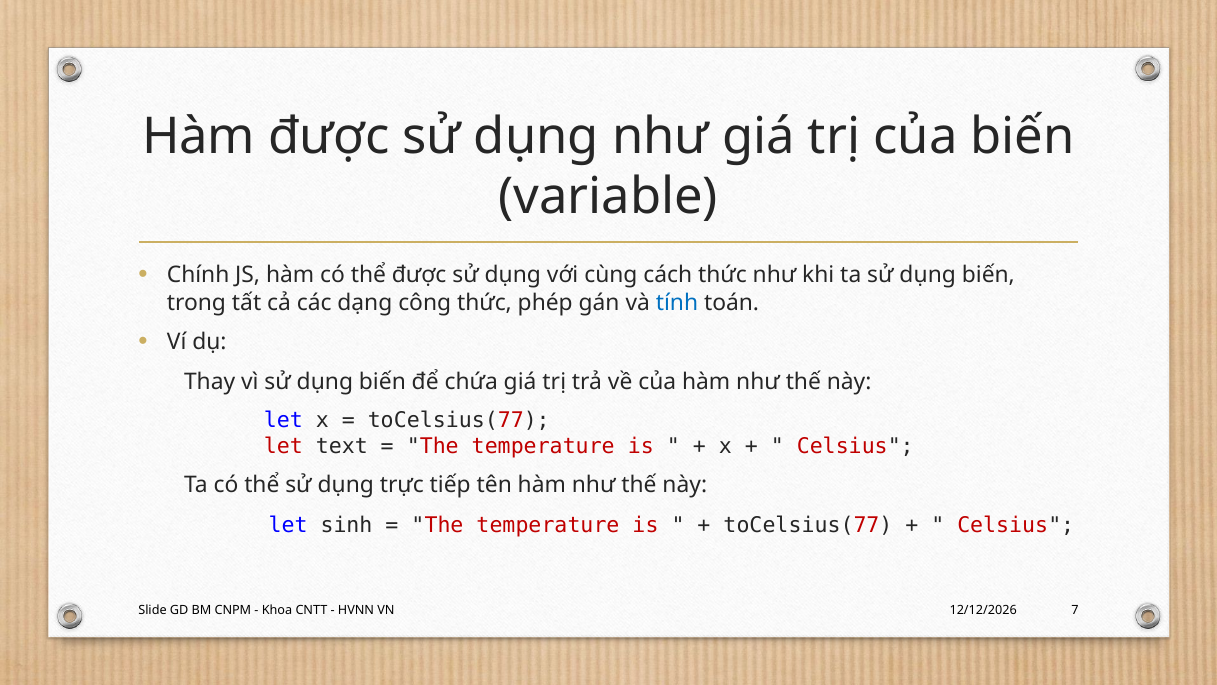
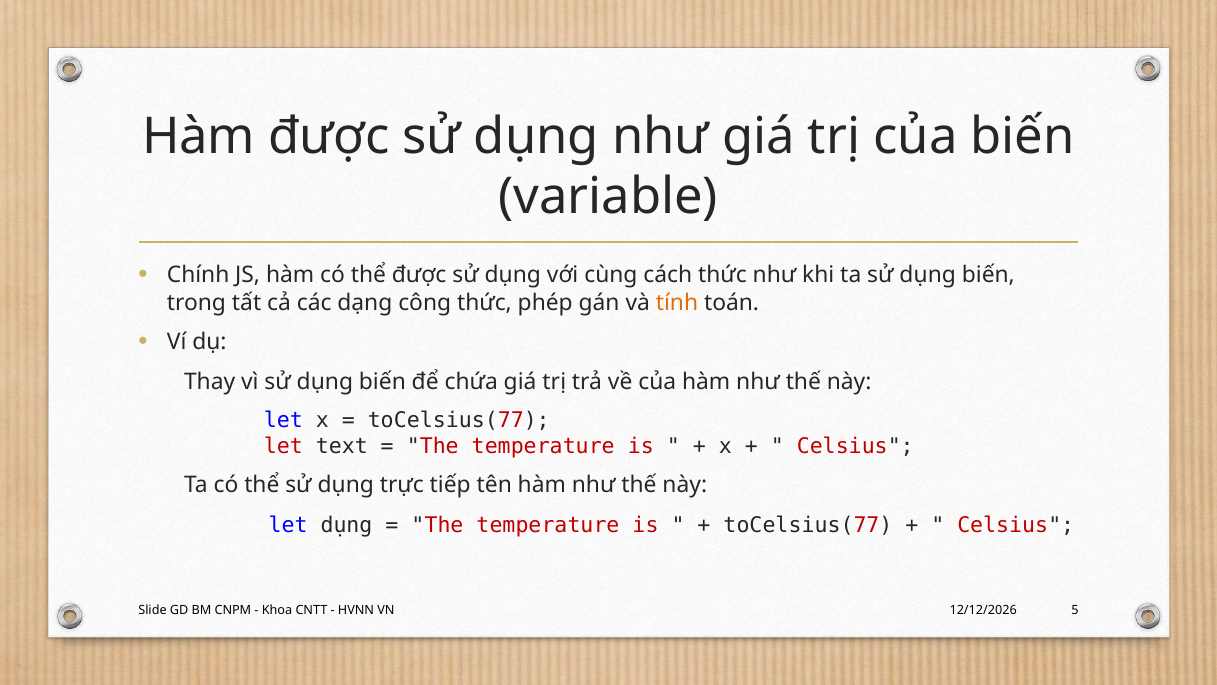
tính colour: blue -> orange
sinh: sinh -> dụng
7: 7 -> 5
